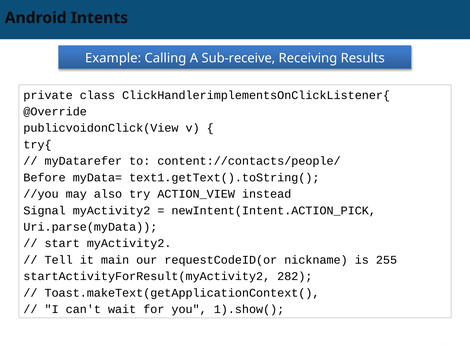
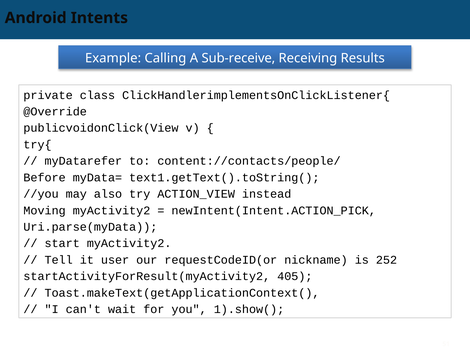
Signal: Signal -> Moving
main: main -> user
255: 255 -> 252
282: 282 -> 405
